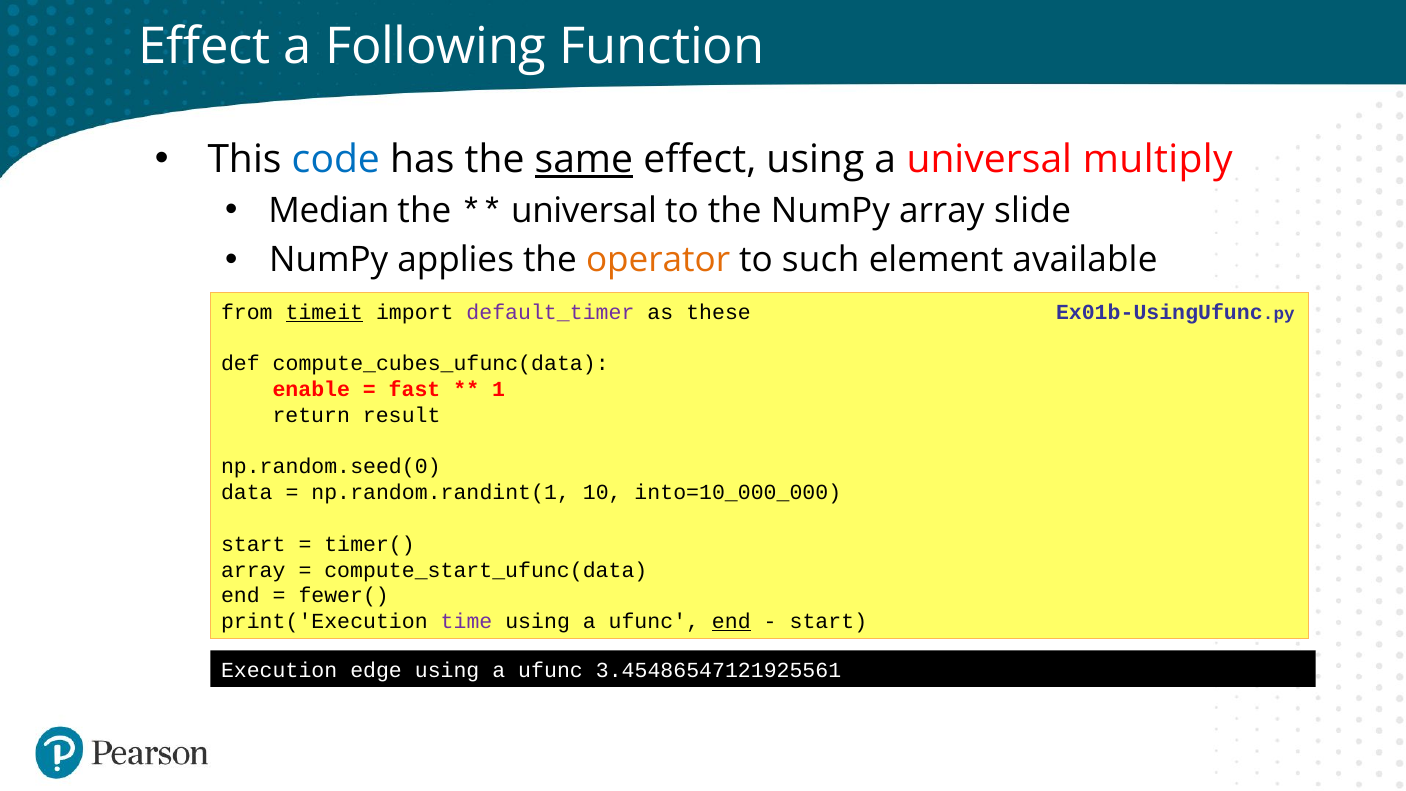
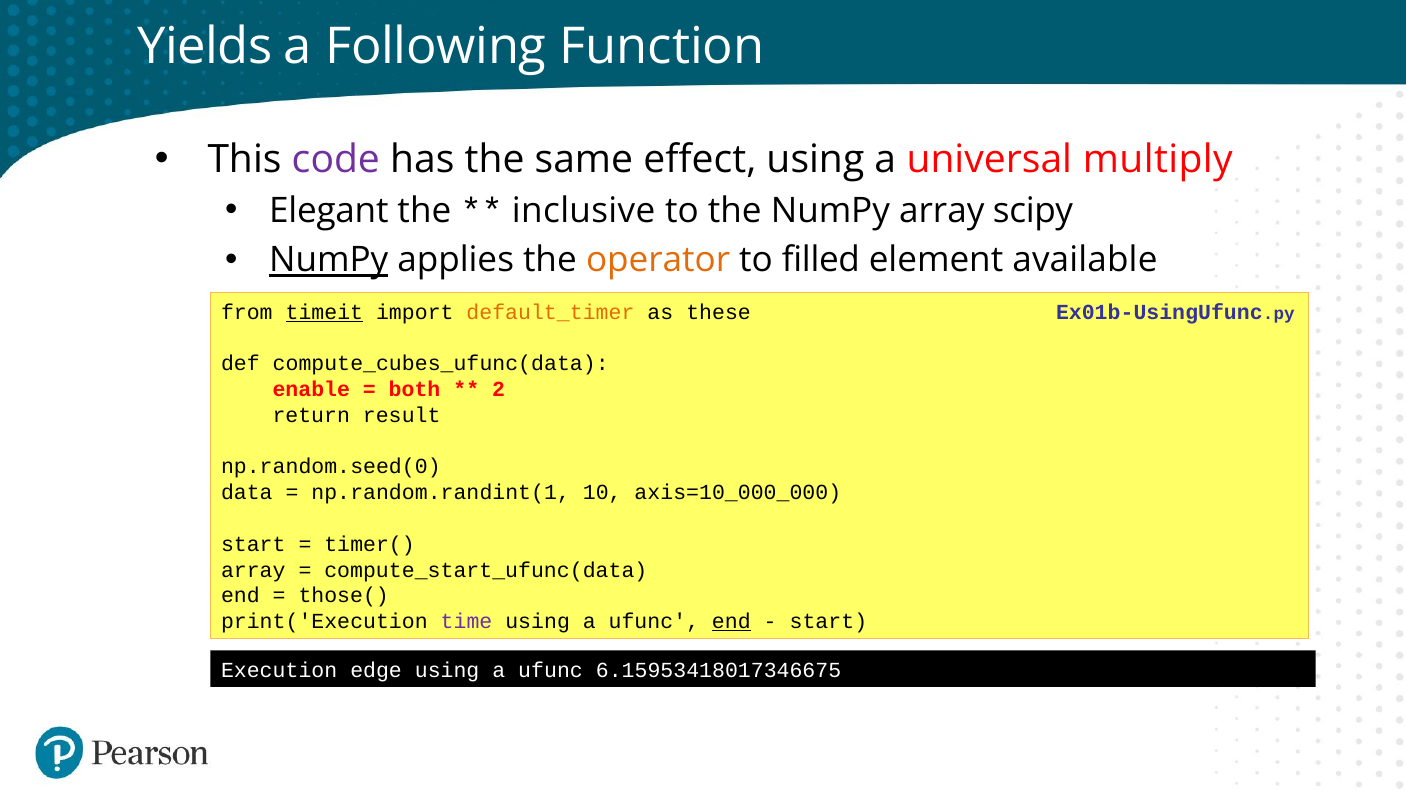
Effect at (205, 47): Effect -> Yields
code colour: blue -> purple
same underline: present -> none
Median: Median -> Elegant
universal at (584, 211): universal -> inclusive
slide: slide -> scipy
NumPy at (329, 260) underline: none -> present
such: such -> filled
default_timer colour: purple -> orange
fast: fast -> both
1: 1 -> 2
into=10_000_000: into=10_000_000 -> axis=10_000_000
fewer(: fewer( -> those(
3.45486547121925561: 3.45486547121925561 -> 6.15953418017346675
